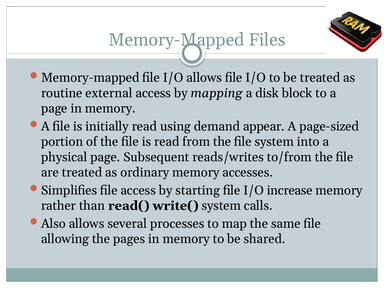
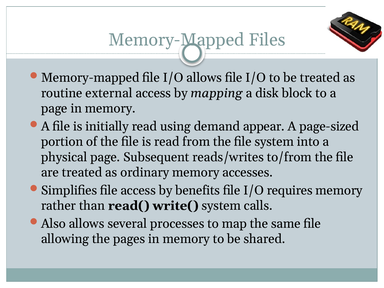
starting: starting -> benefits
increase: increase -> requires
